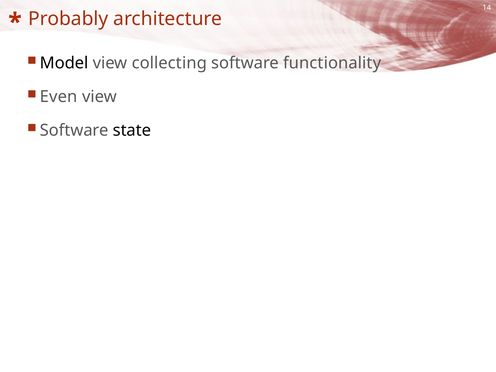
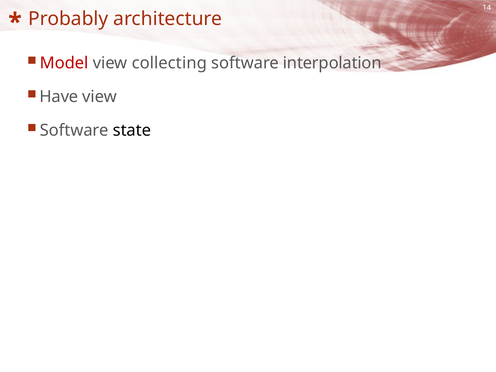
Model colour: black -> red
functionality: functionality -> interpolation
Even: Even -> Have
